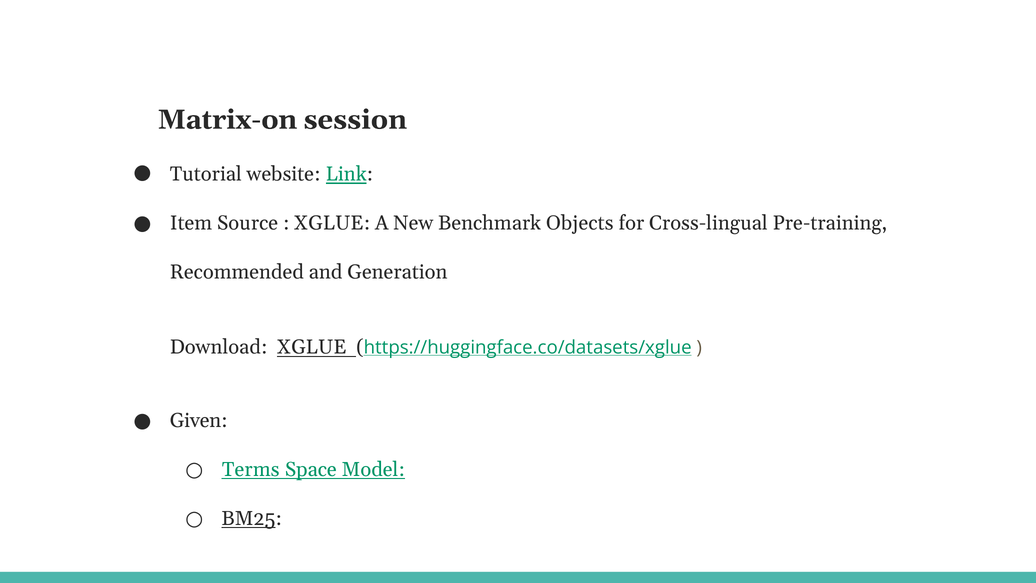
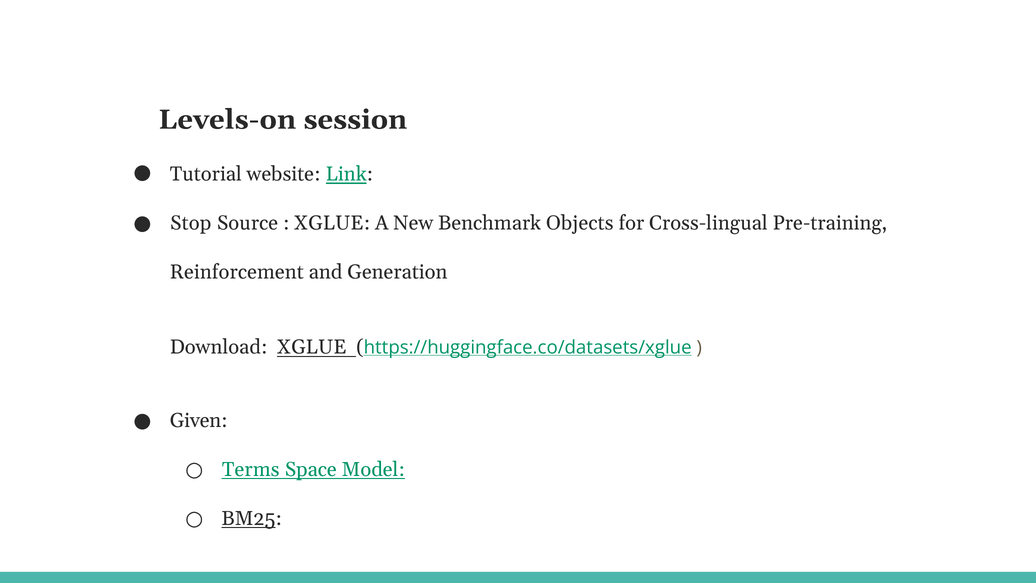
Matrix-on: Matrix-on -> Levels-on
Item: Item -> Stop
Recommended: Recommended -> Reinforcement
